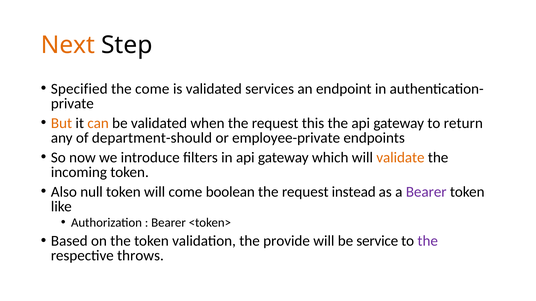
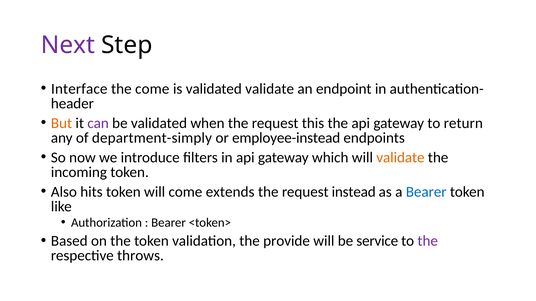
Next colour: orange -> purple
Specified: Specified -> Interface
validated services: services -> validate
private: private -> header
can colour: orange -> purple
department-should: department-should -> department-simply
employee-private: employee-private -> employee-instead
null: null -> hits
boolean: boolean -> extends
Bearer at (426, 192) colour: purple -> blue
